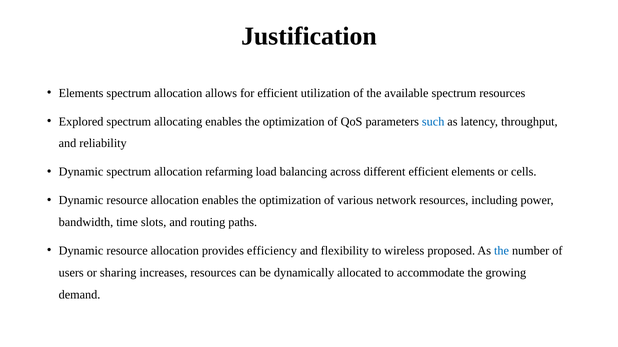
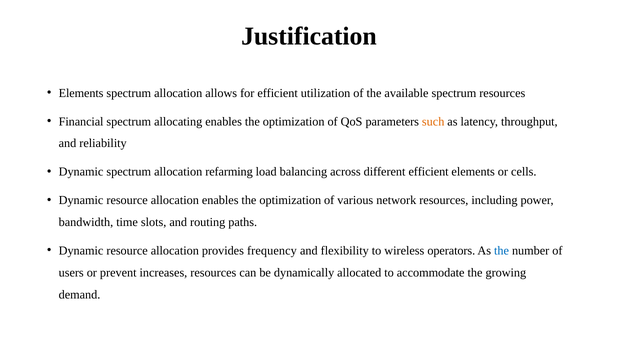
Explored: Explored -> Financial
such colour: blue -> orange
efficiency: efficiency -> frequency
proposed: proposed -> operators
sharing: sharing -> prevent
